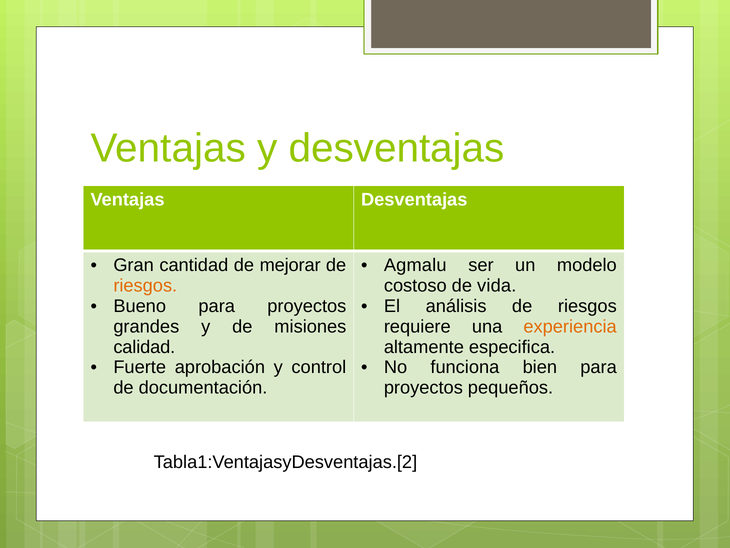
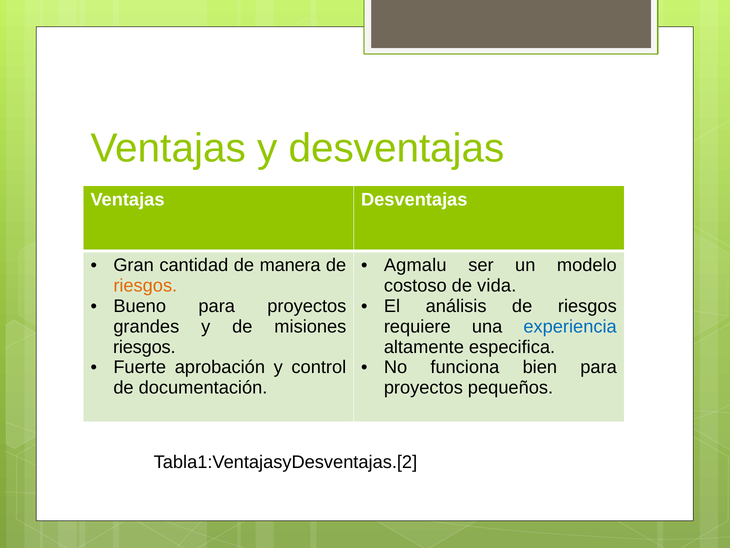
mejorar: mejorar -> manera
experiencia colour: orange -> blue
calidad at (144, 347): calidad -> riesgos
